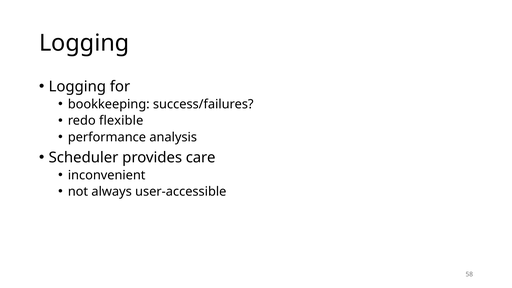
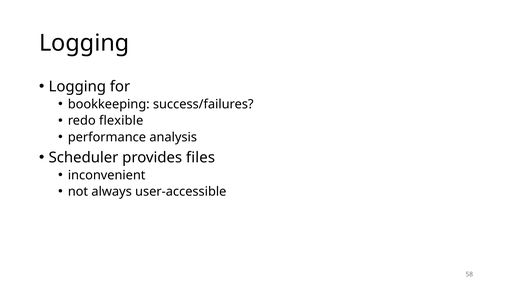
care: care -> files
